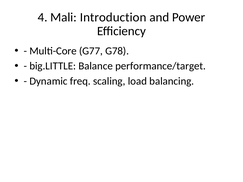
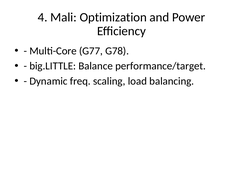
Introduction: Introduction -> Optimization
